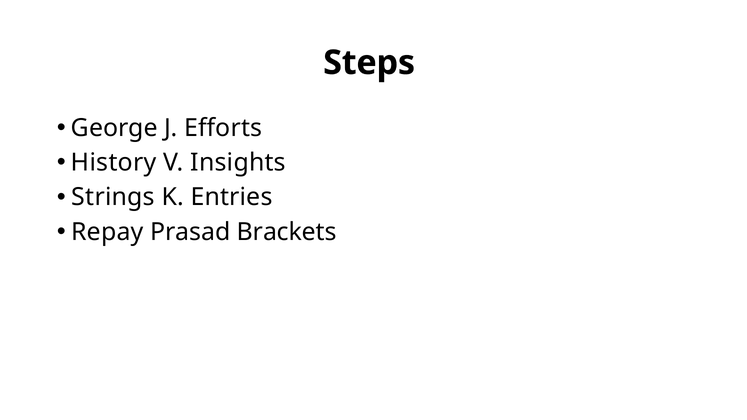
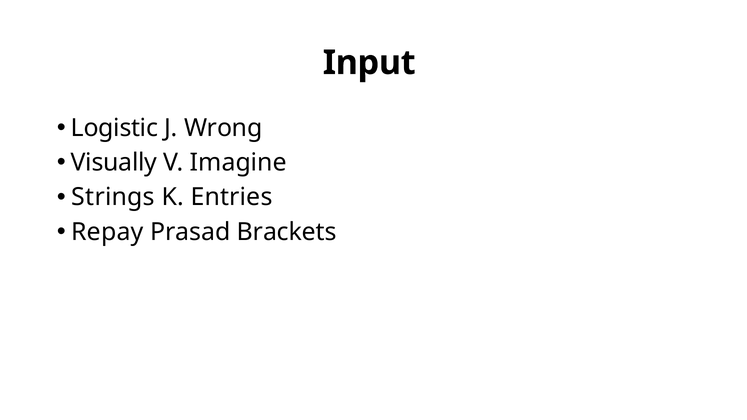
Steps: Steps -> Input
George: George -> Logistic
Efforts: Efforts -> Wrong
History: History -> Visually
Insights: Insights -> Imagine
